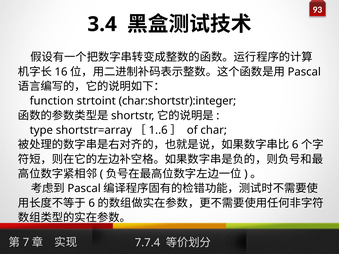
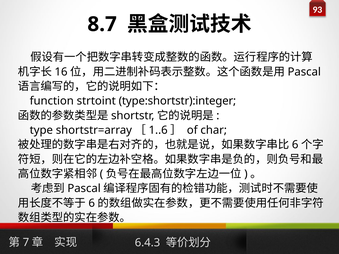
3.4: 3.4 -> 8.7
char:shortstr):integer: char:shortstr):integer -> type:shortstr):integer
7.7.4: 7.7.4 -> 6.4.3
